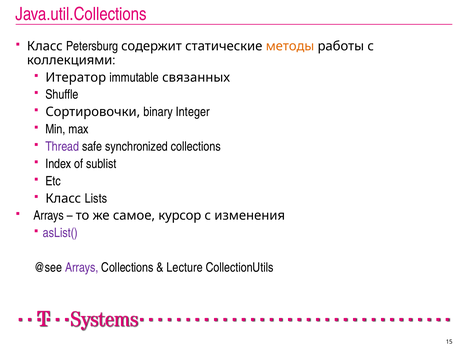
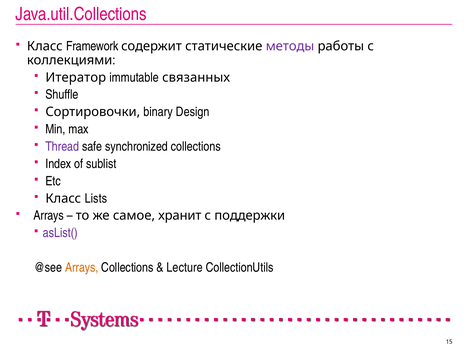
Petersburg: Petersburg -> Framework
методы colour: orange -> purple
Integer: Integer -> Design
курсор: курсор -> хранит
изменения: изменения -> поддержки
Arrays at (82, 268) colour: purple -> orange
